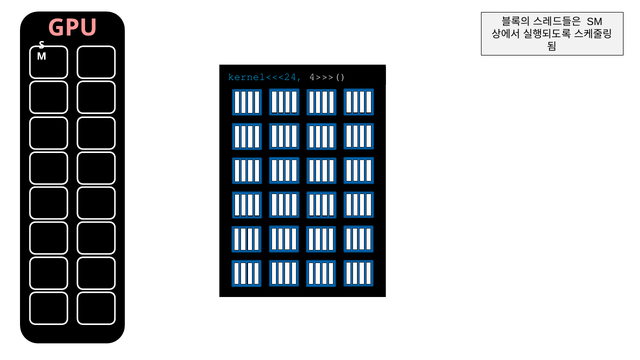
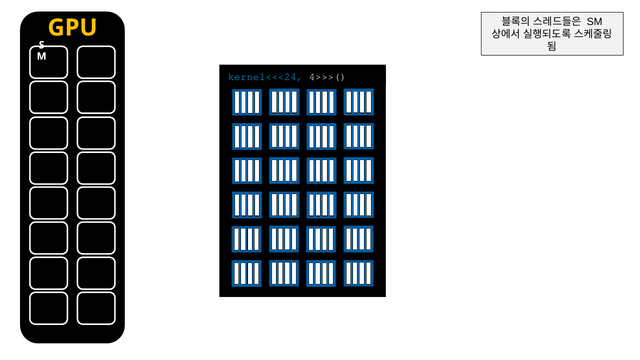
GPU colour: pink -> yellow
